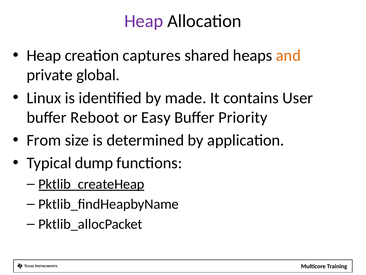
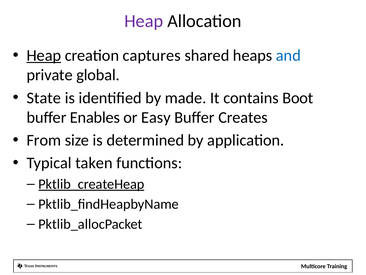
Heap at (44, 55) underline: none -> present
and colour: orange -> blue
Linux: Linux -> State
User: User -> Boot
Reboot: Reboot -> Enables
Priority: Priority -> Creates
dump: dump -> taken
